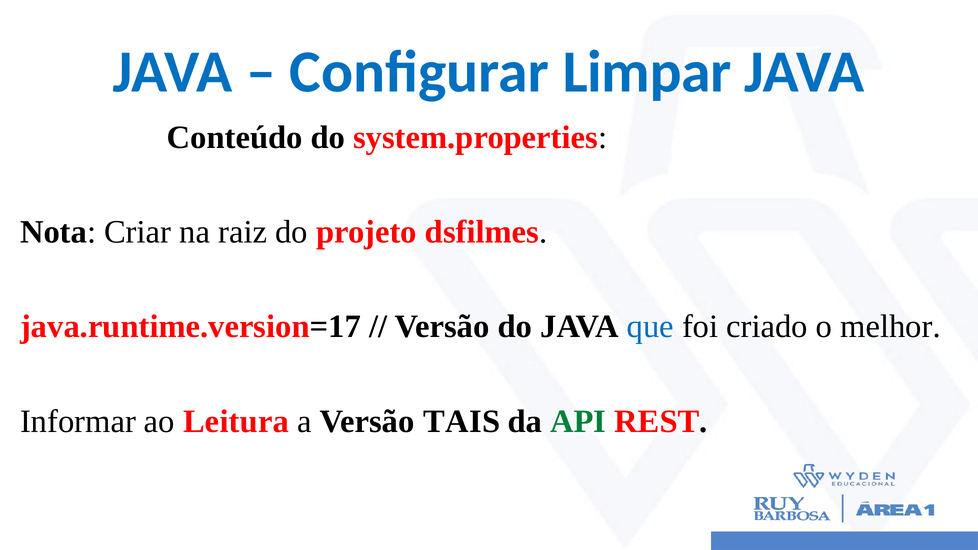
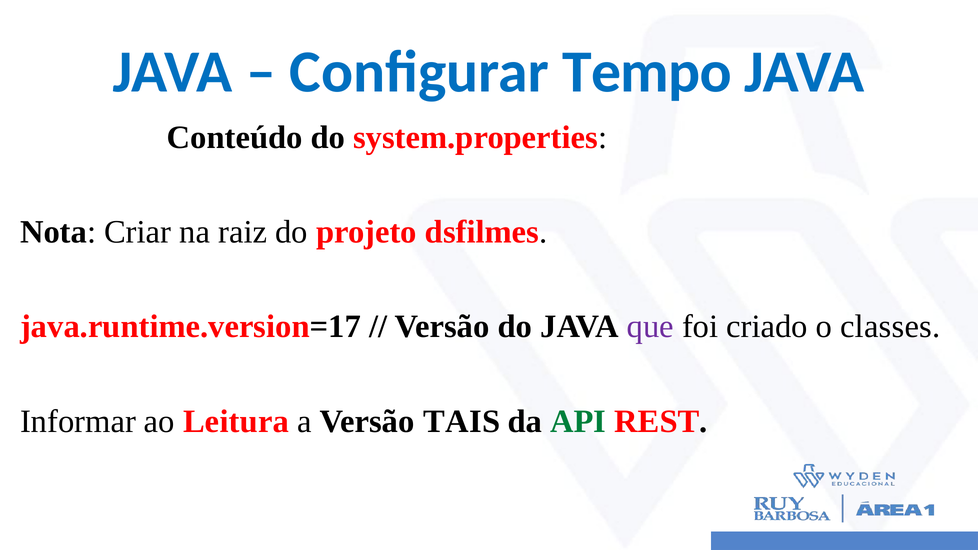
Limpar: Limpar -> Tempo
que colour: blue -> purple
melhor: melhor -> classes
